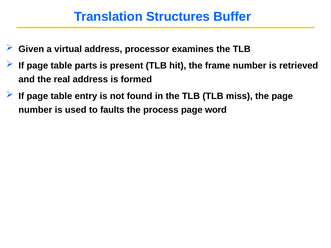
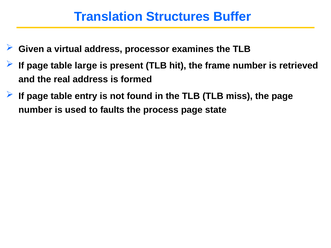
parts: parts -> large
word: word -> state
